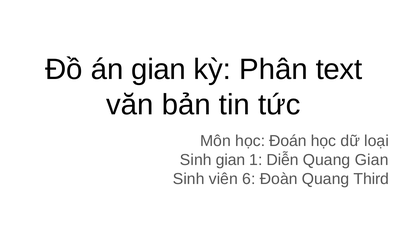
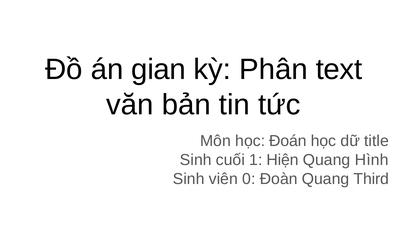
loại: loại -> title
Sinh gian: gian -> cuối
Diễn: Diễn -> Hiện
Quang Gian: Gian -> Hình
6: 6 -> 0
